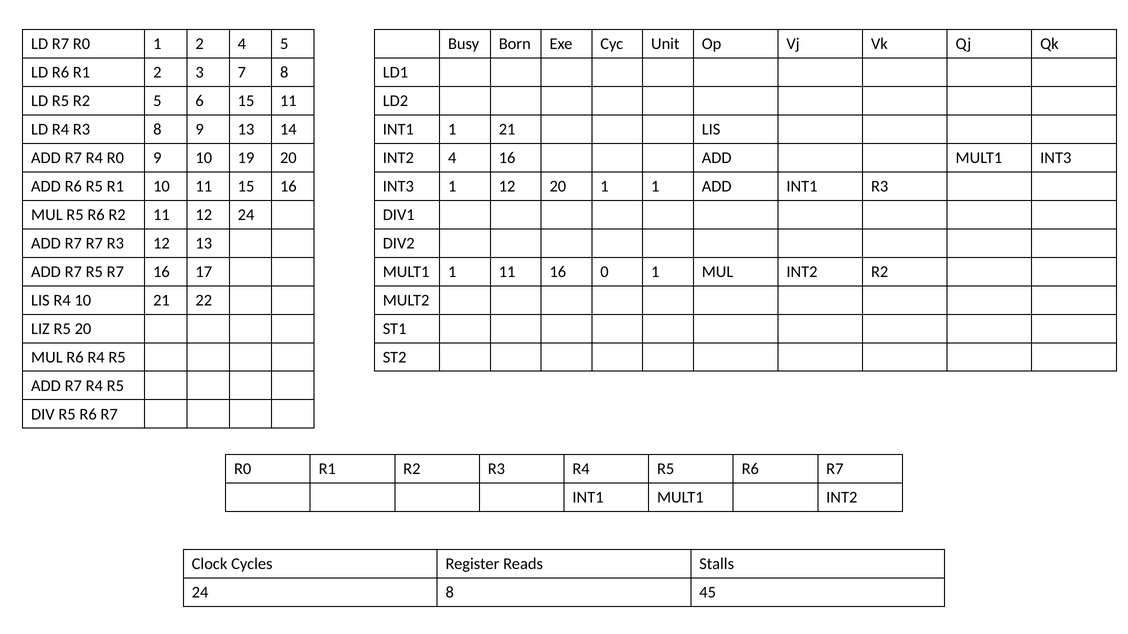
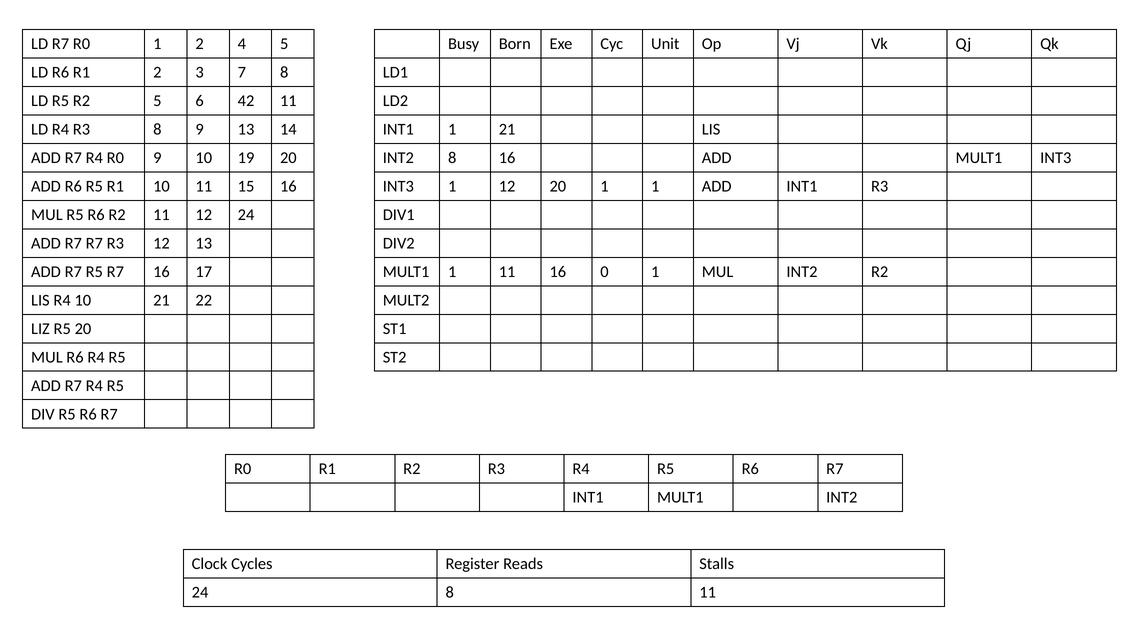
6 15: 15 -> 42
INT2 4: 4 -> 8
8 45: 45 -> 11
